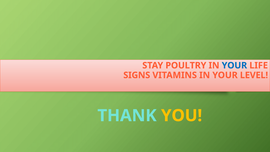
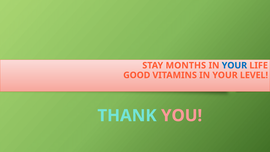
POULTRY: POULTRY -> MONTHS
SIGNS: SIGNS -> GOOD
YOU colour: yellow -> pink
